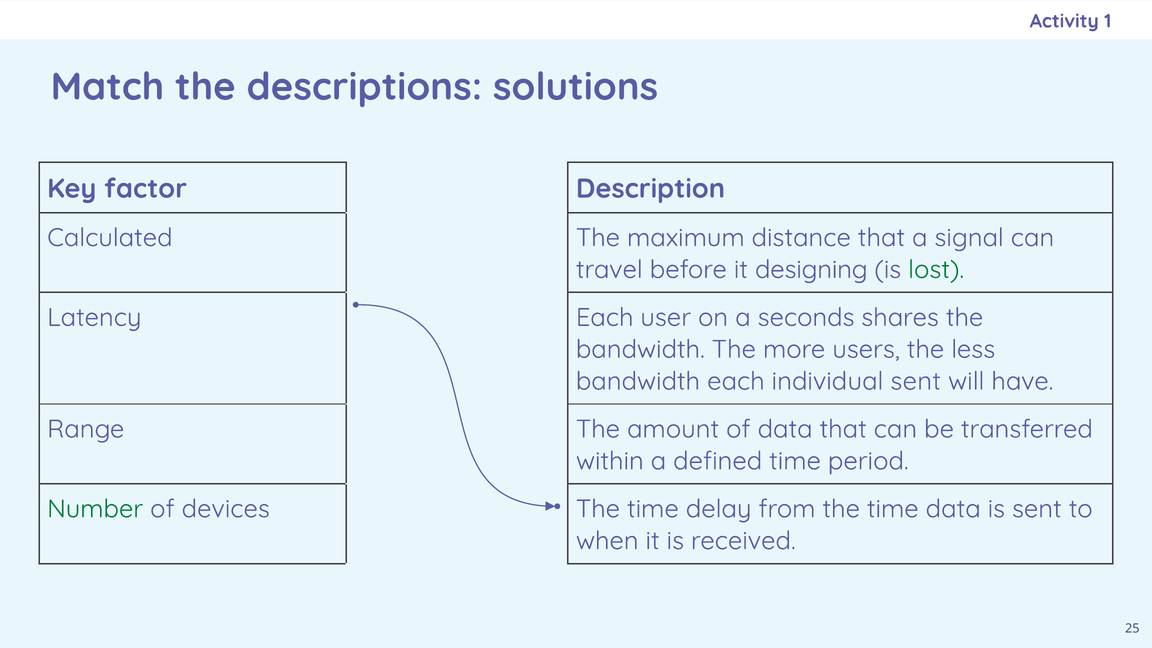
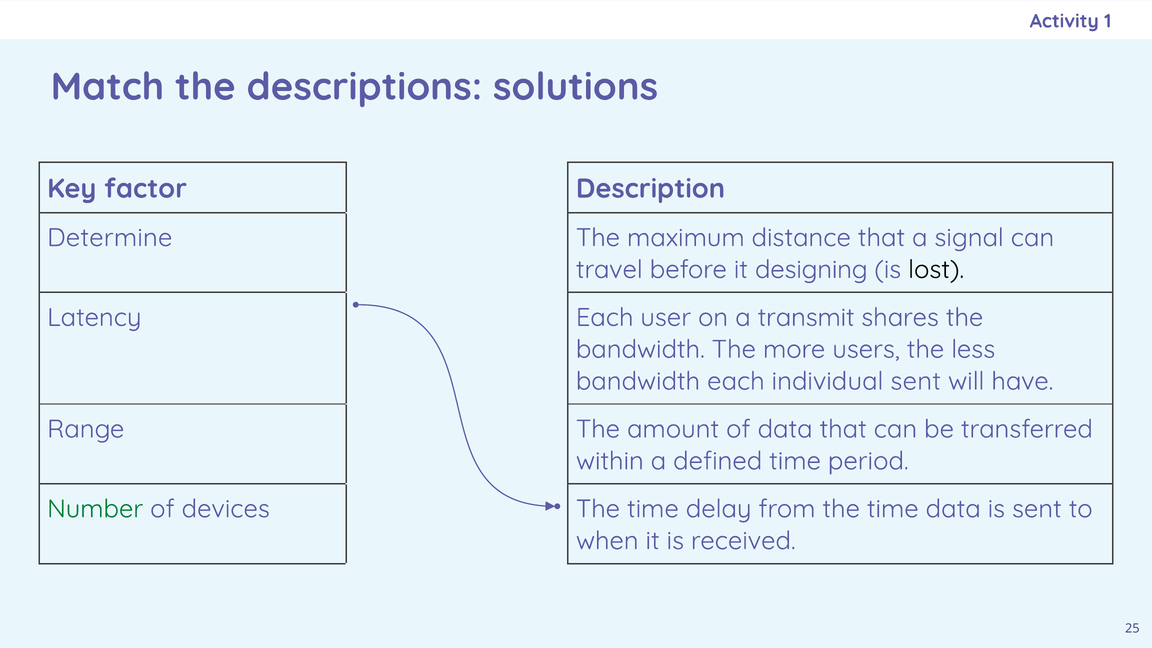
Calculated: Calculated -> Determine
lost colour: green -> black
seconds: seconds -> transmit
